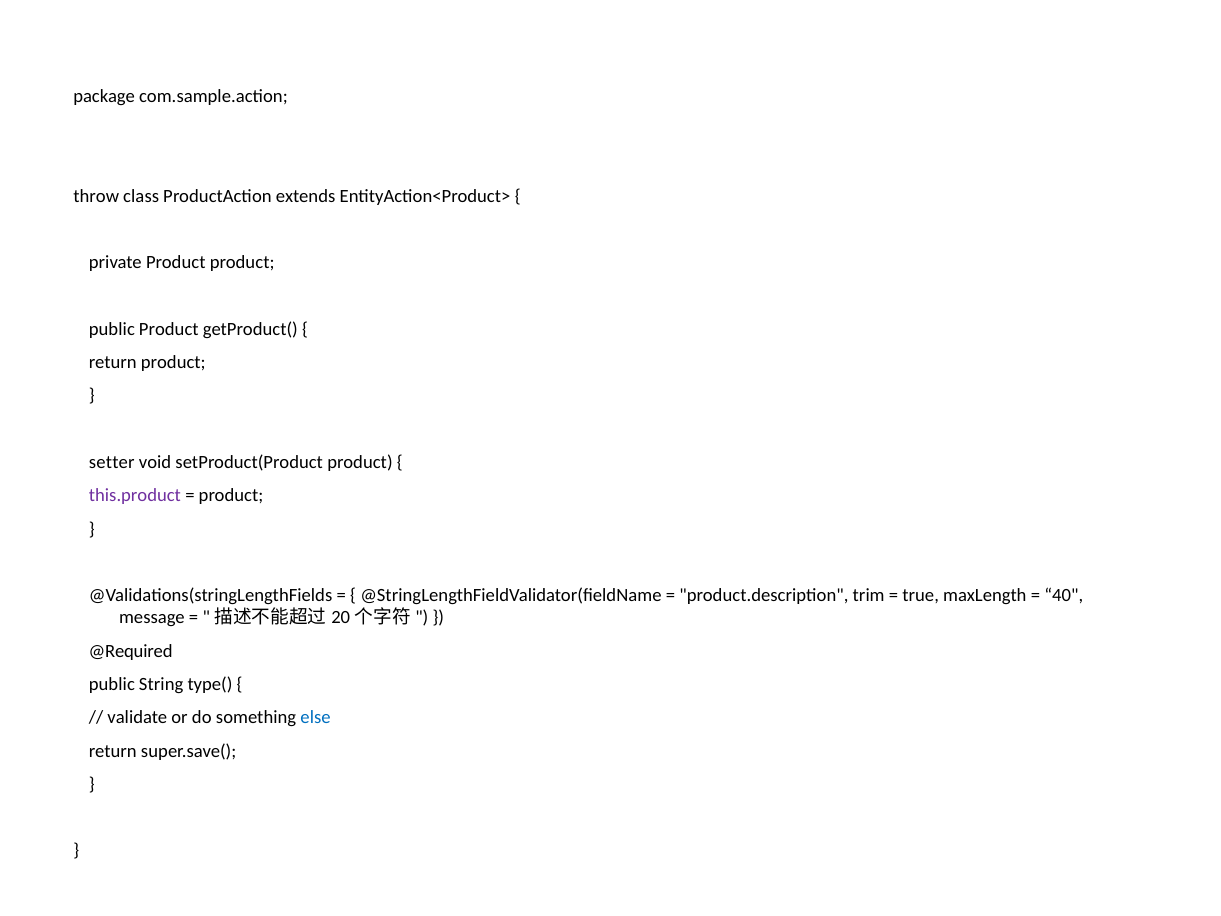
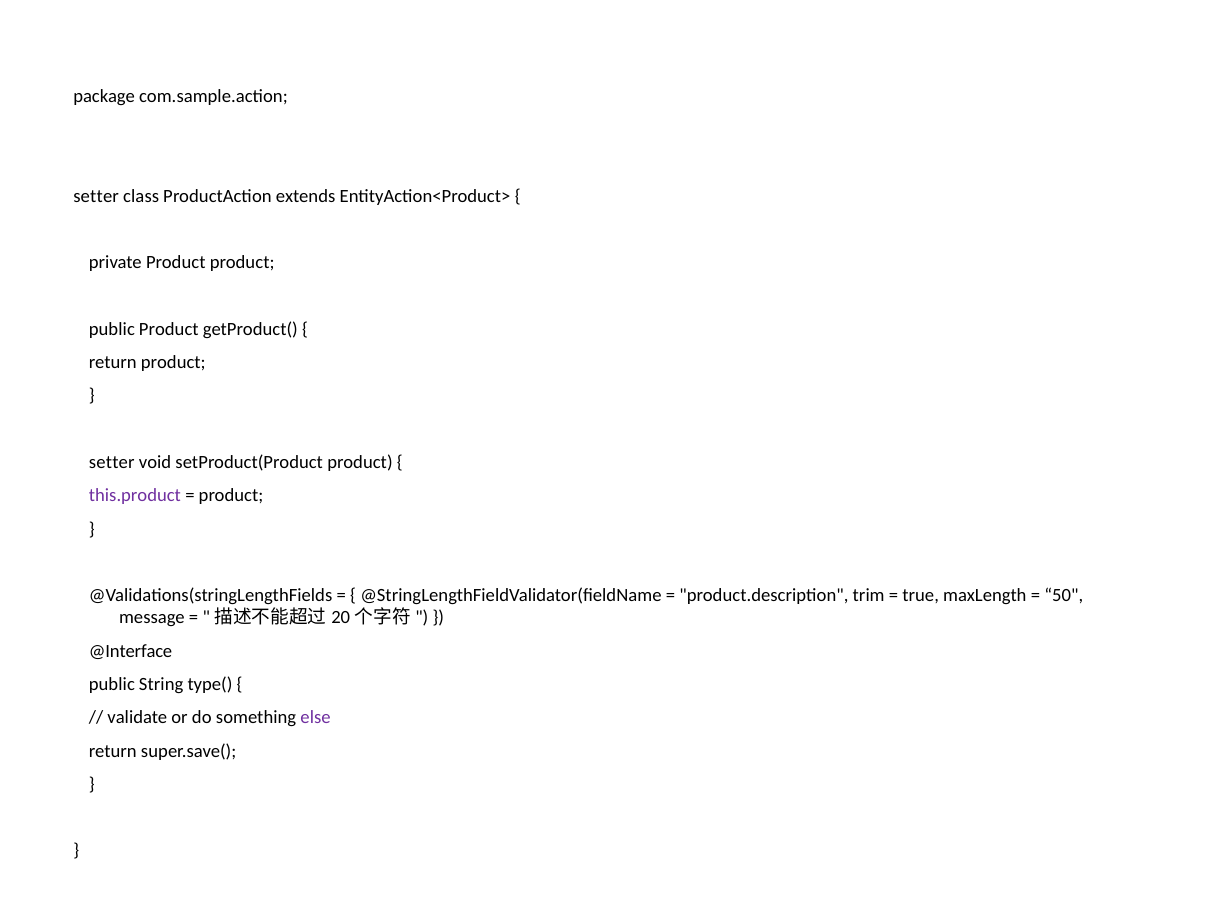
throw at (96, 196): throw -> setter
40: 40 -> 50
@Required: @Required -> @Interface
else colour: blue -> purple
